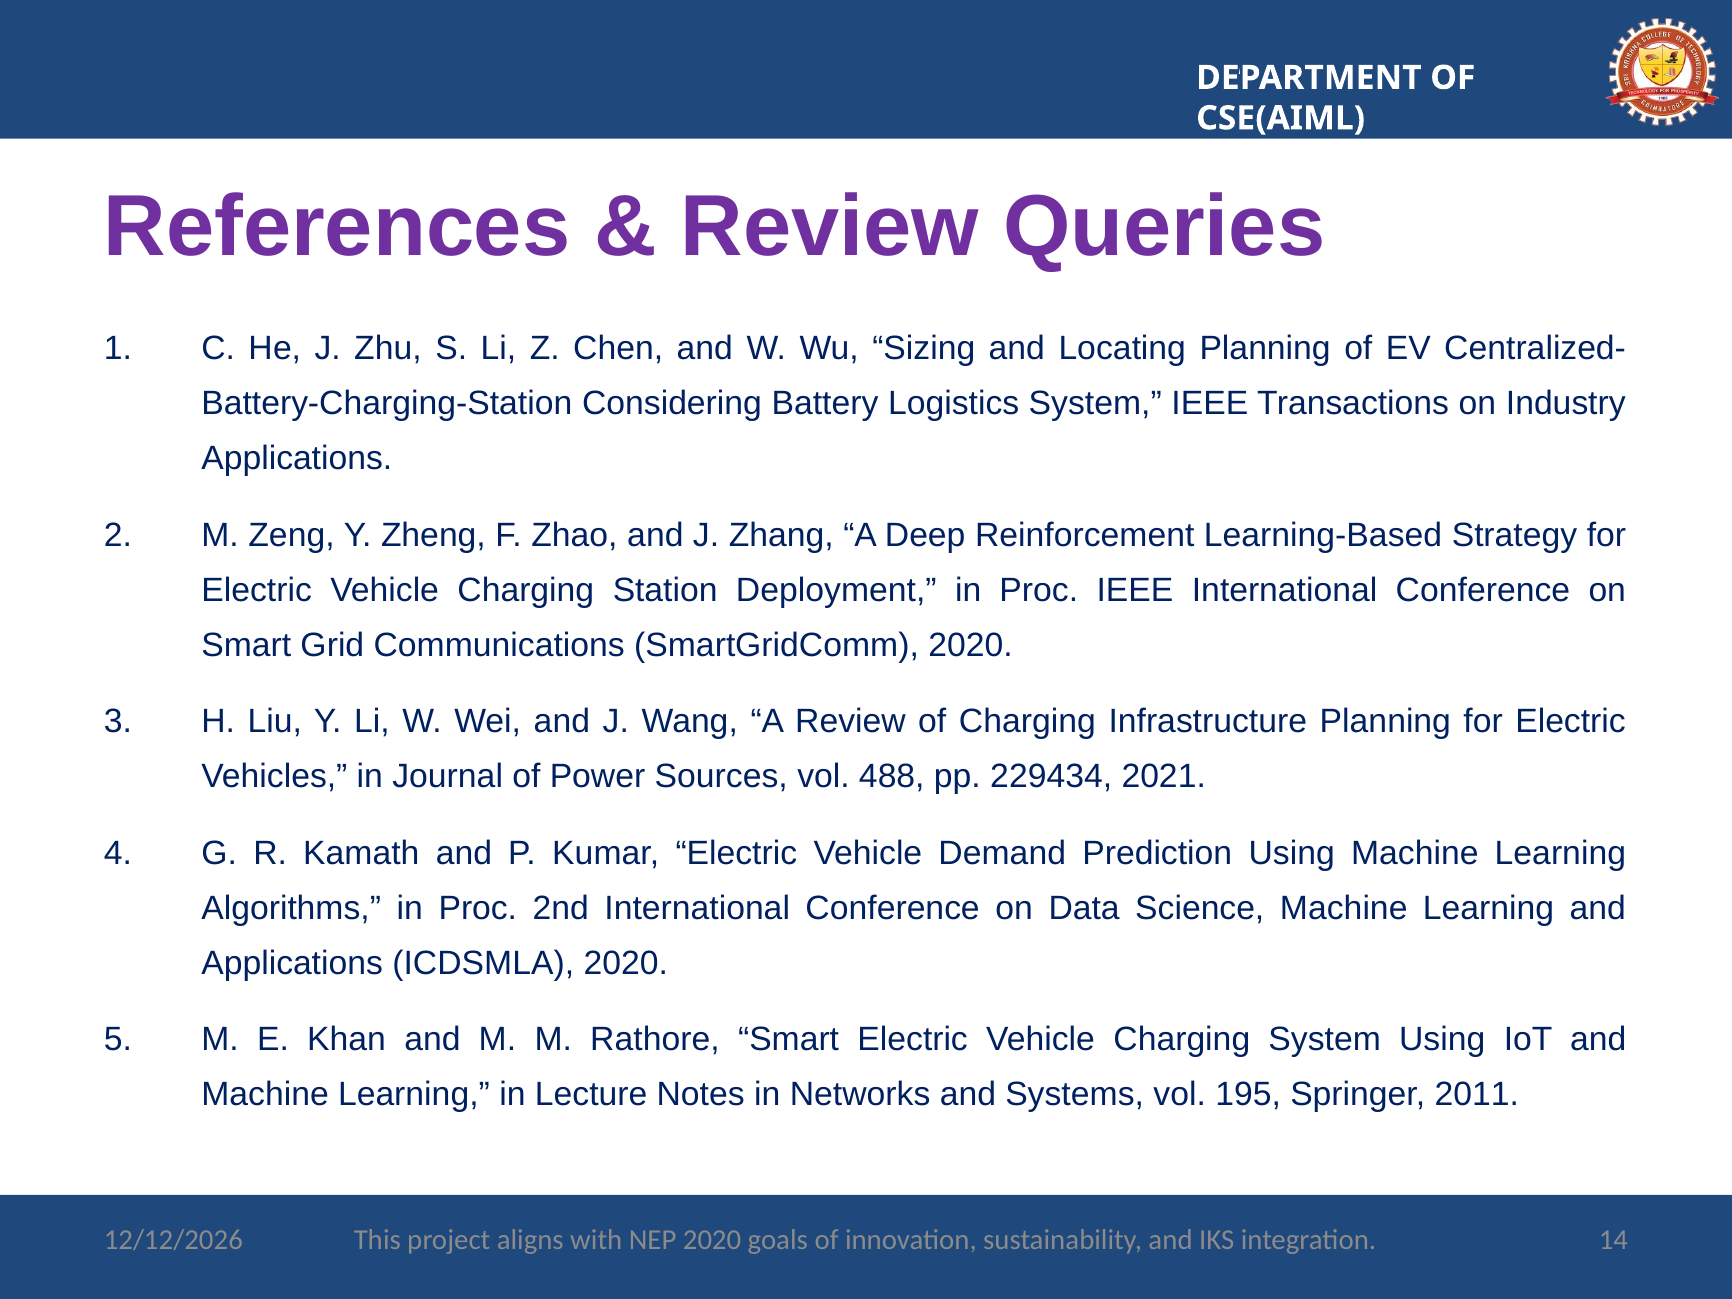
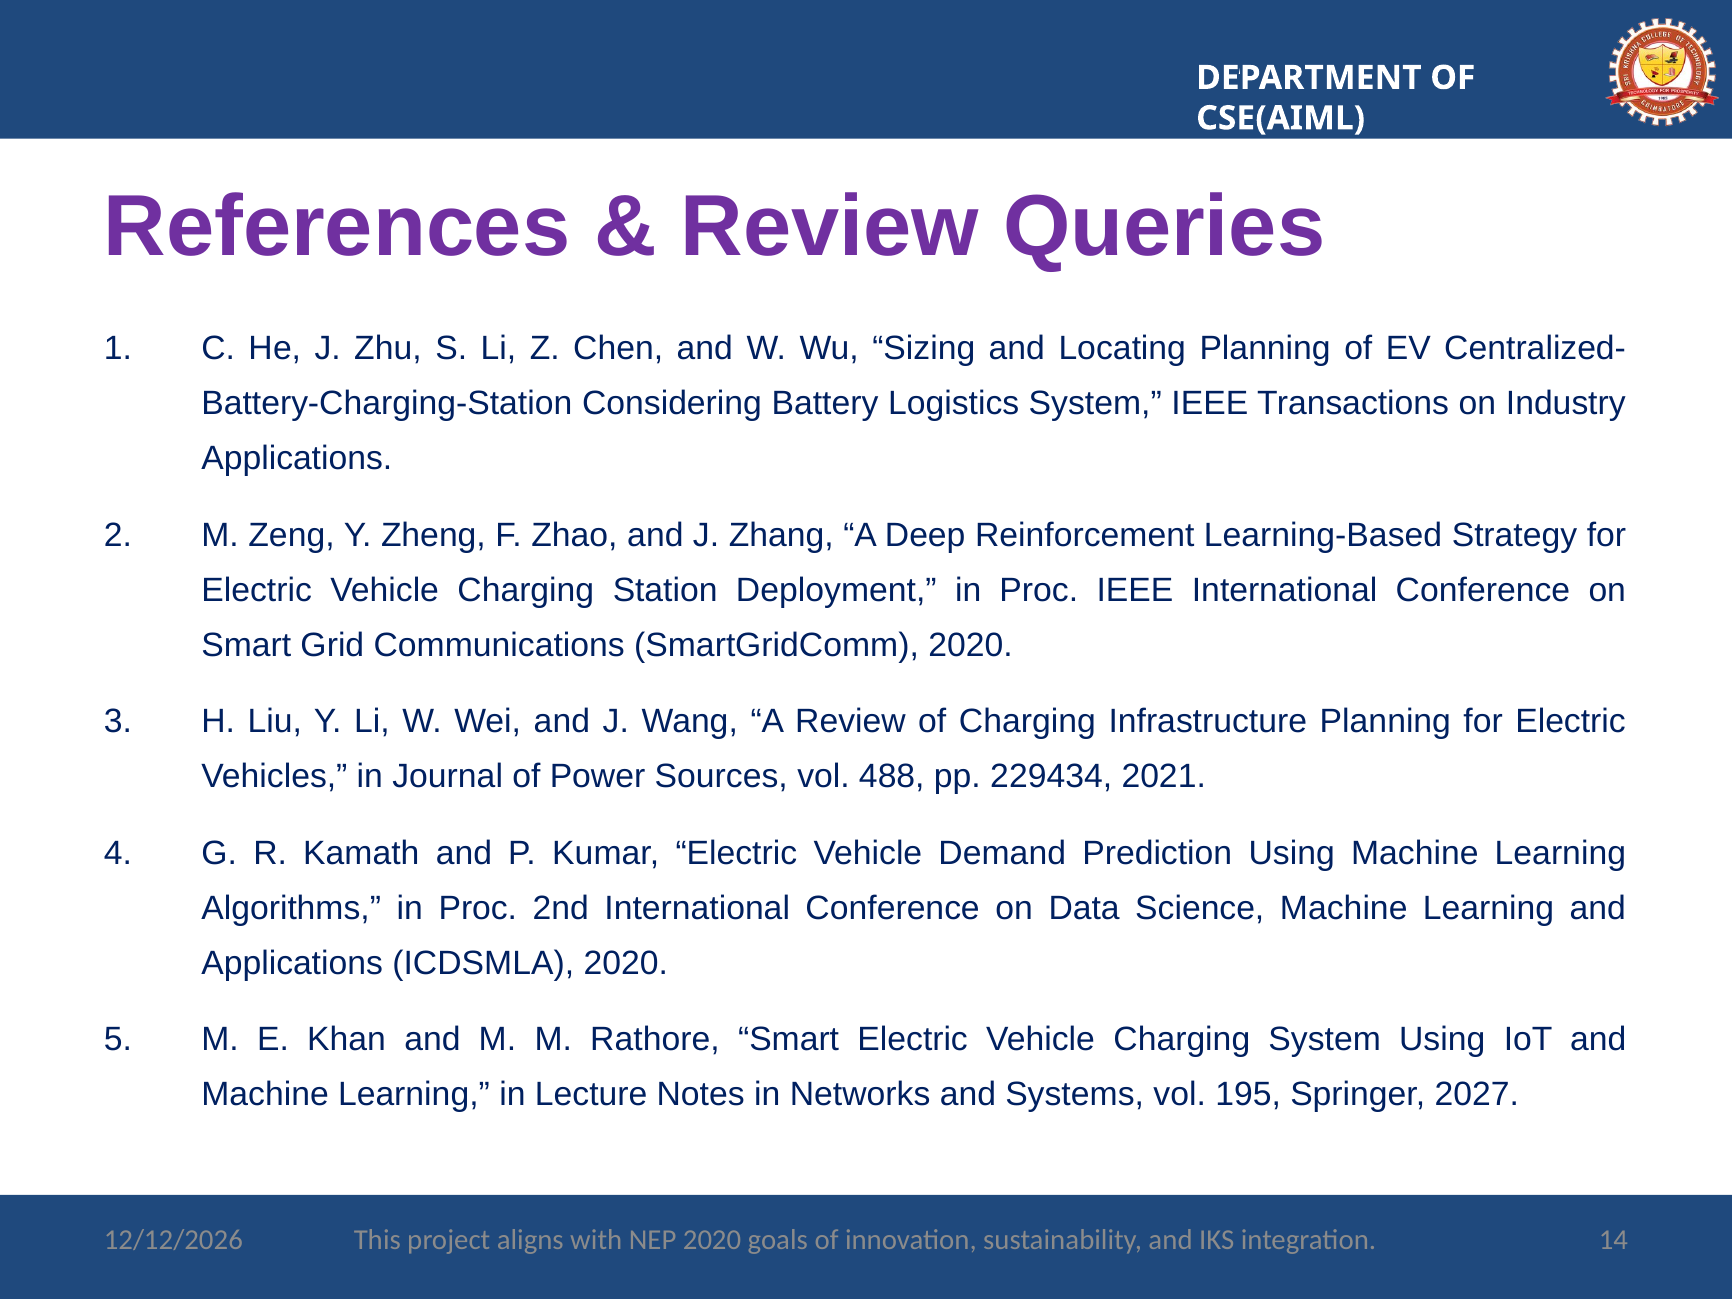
2011: 2011 -> 2027
